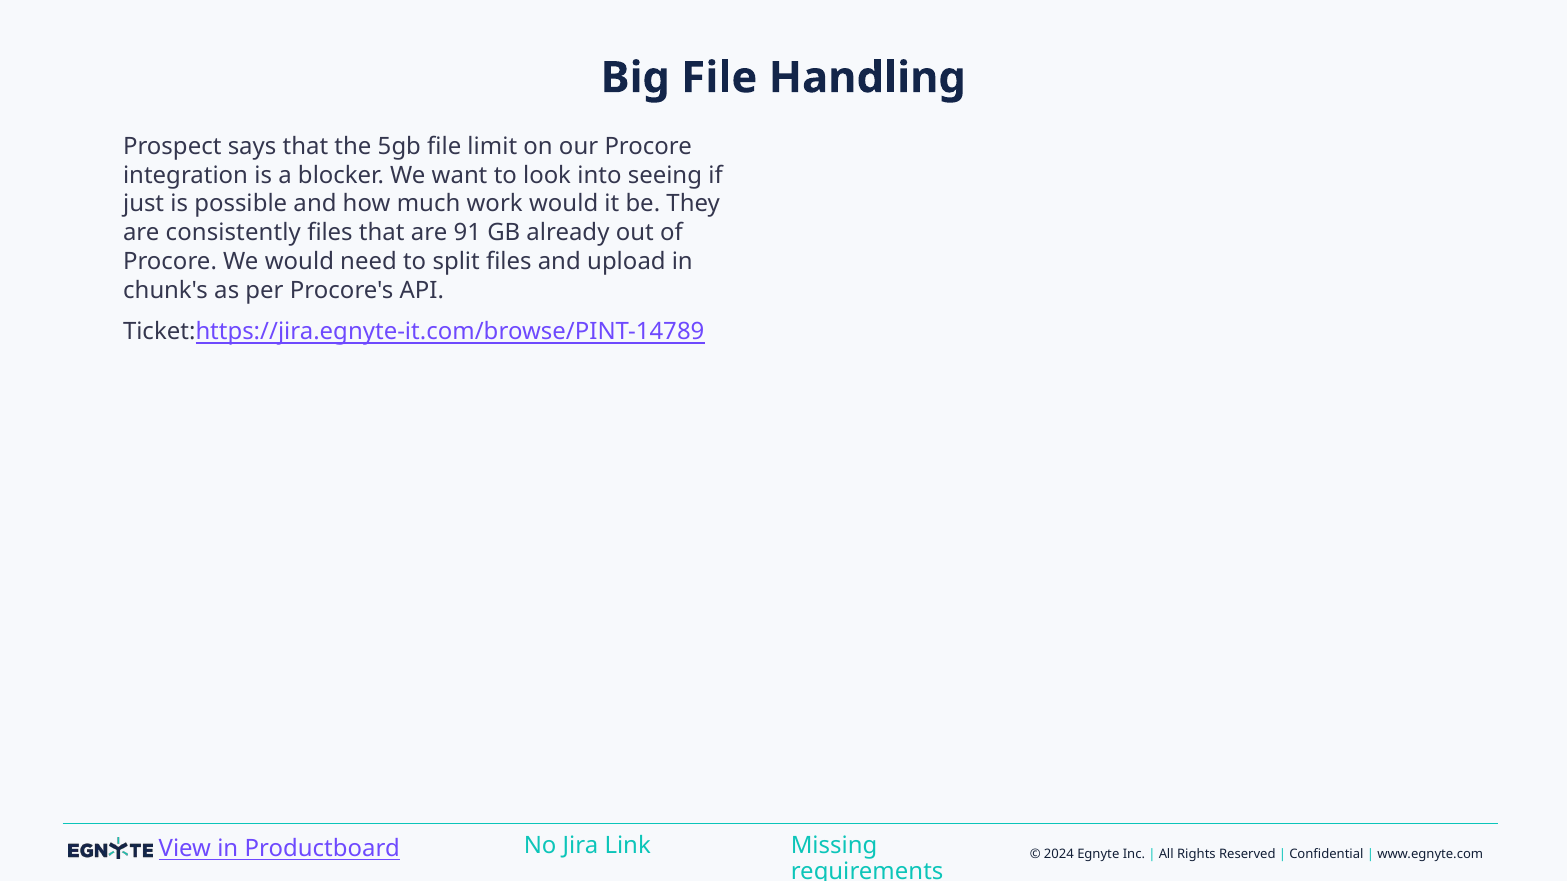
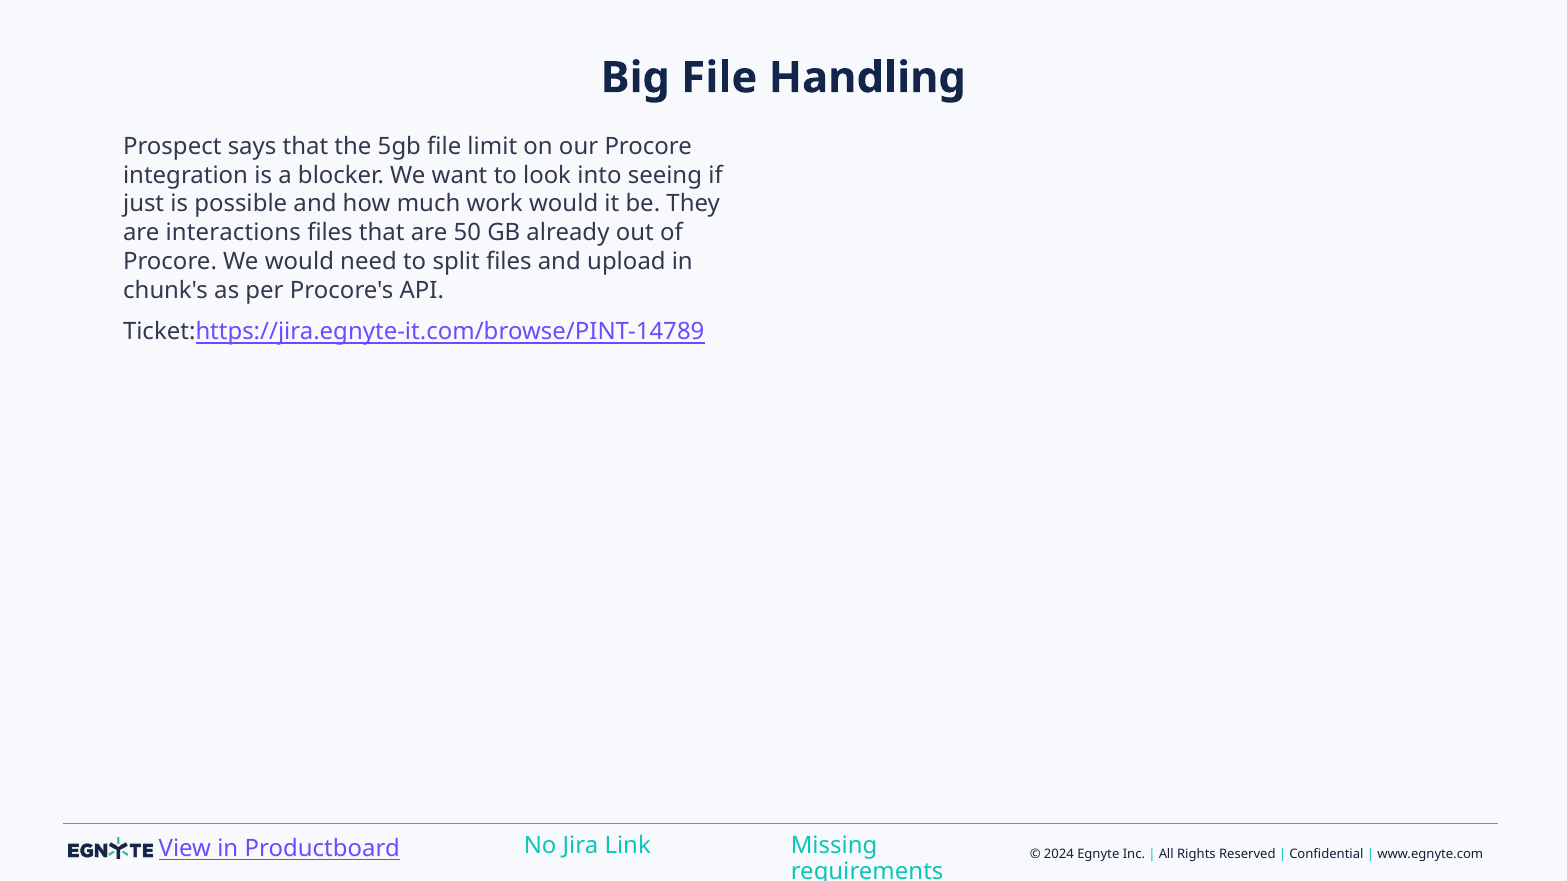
consistently: consistently -> interactions
91: 91 -> 50
